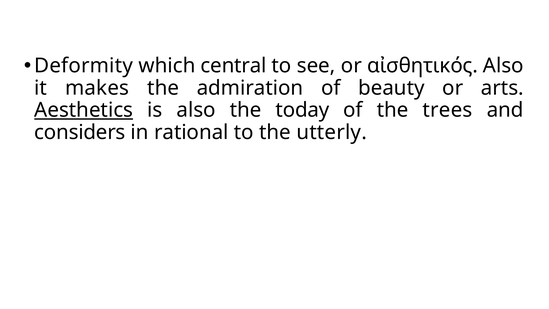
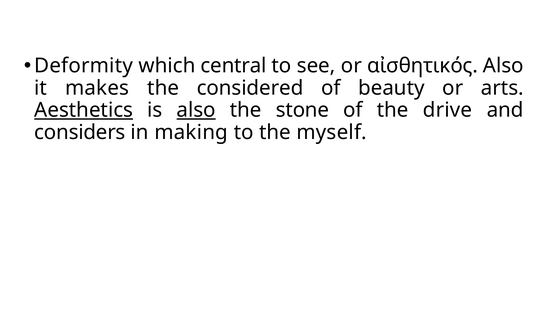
admiration: admiration -> considered
also at (196, 110) underline: none -> present
today: today -> stone
trees: trees -> drive
rational: rational -> making
utterly: utterly -> myself
